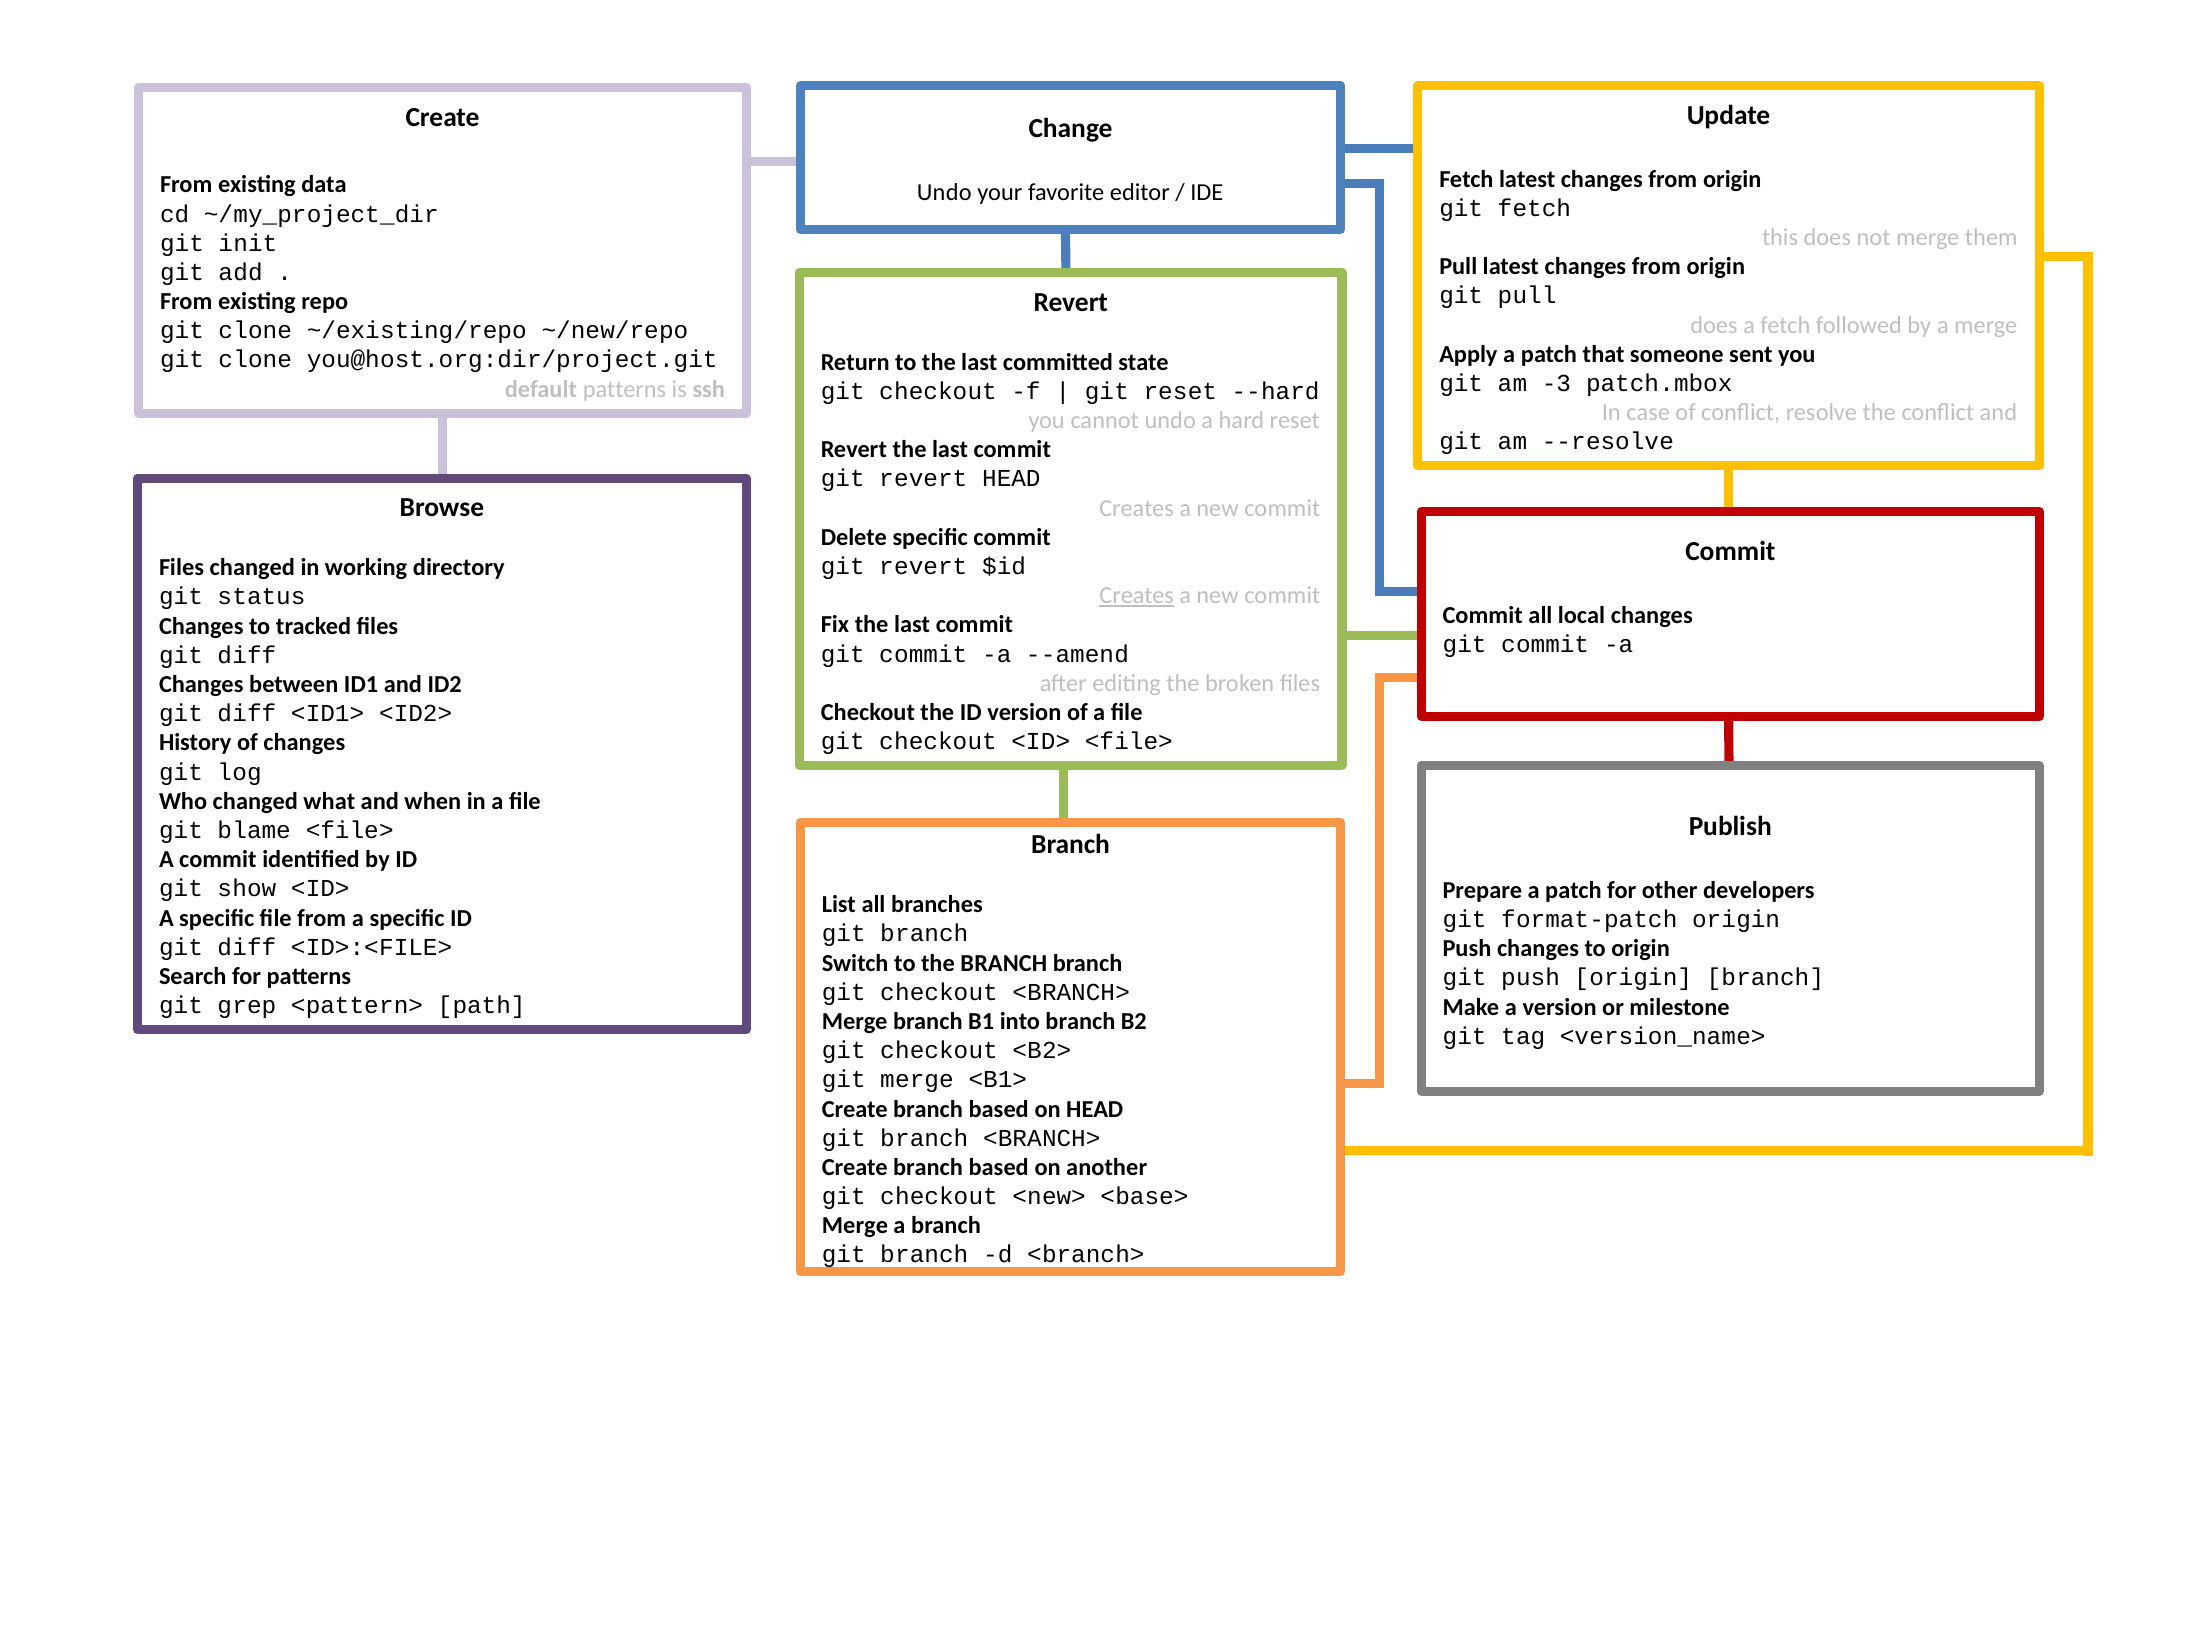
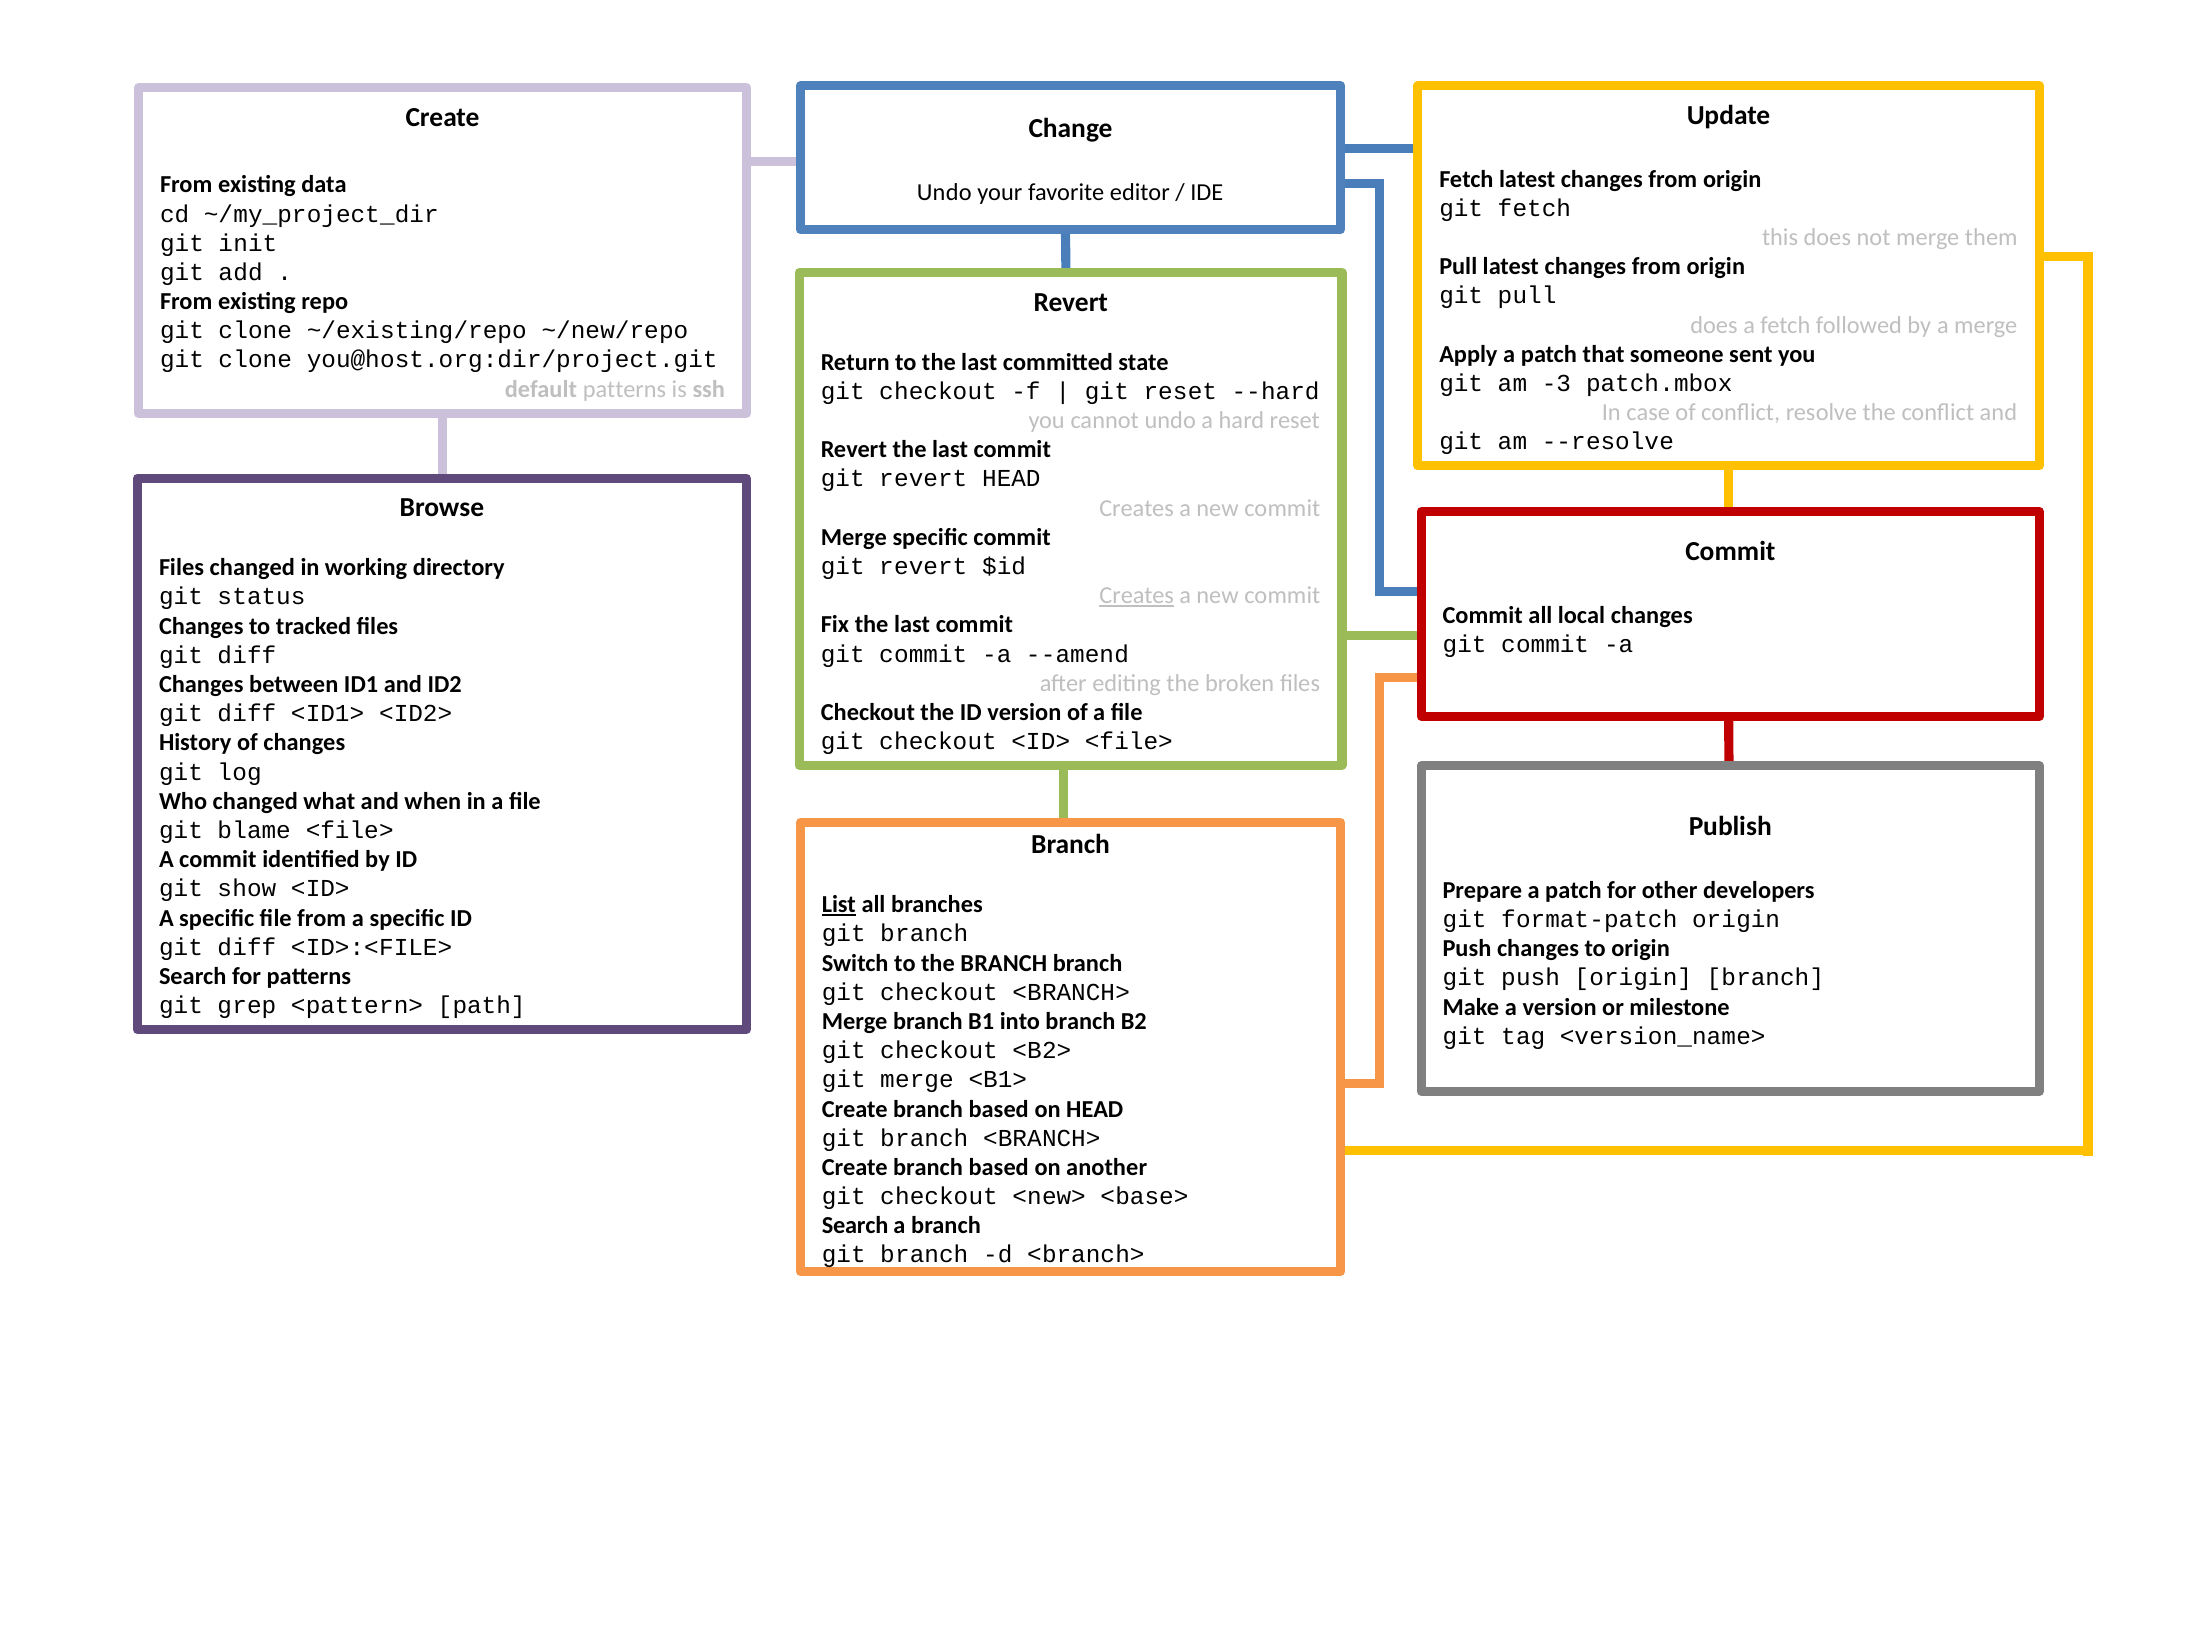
Delete at (854, 537): Delete -> Merge
List underline: none -> present
Merge at (855, 1226): Merge -> Search
